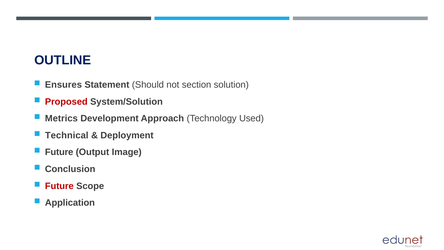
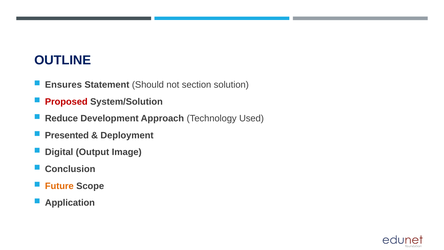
Metrics: Metrics -> Reduce
Technical: Technical -> Presented
Future at (59, 152): Future -> Digital
Future at (59, 186) colour: red -> orange
